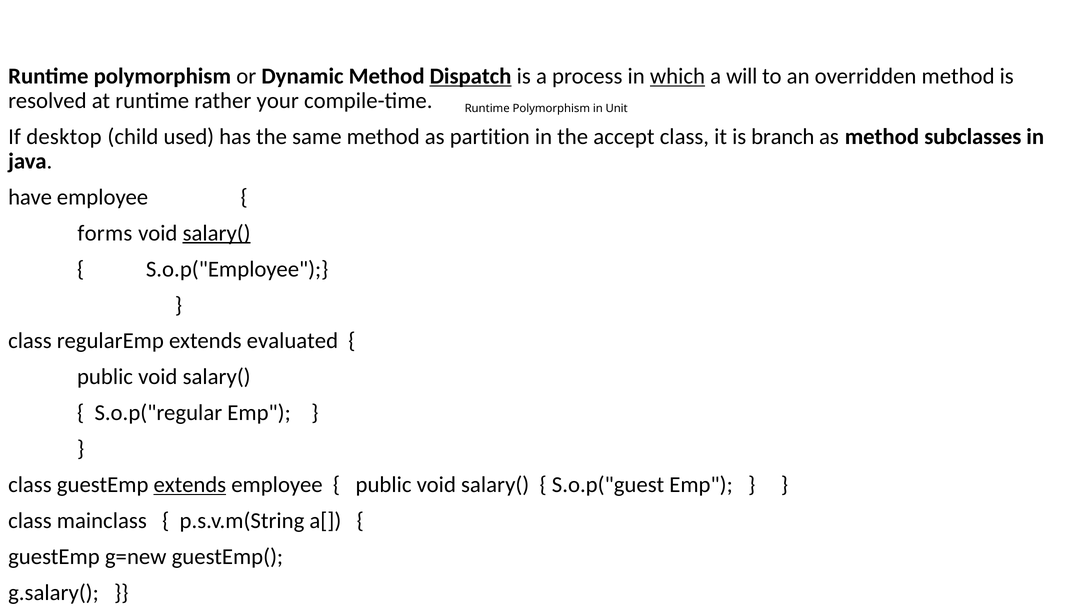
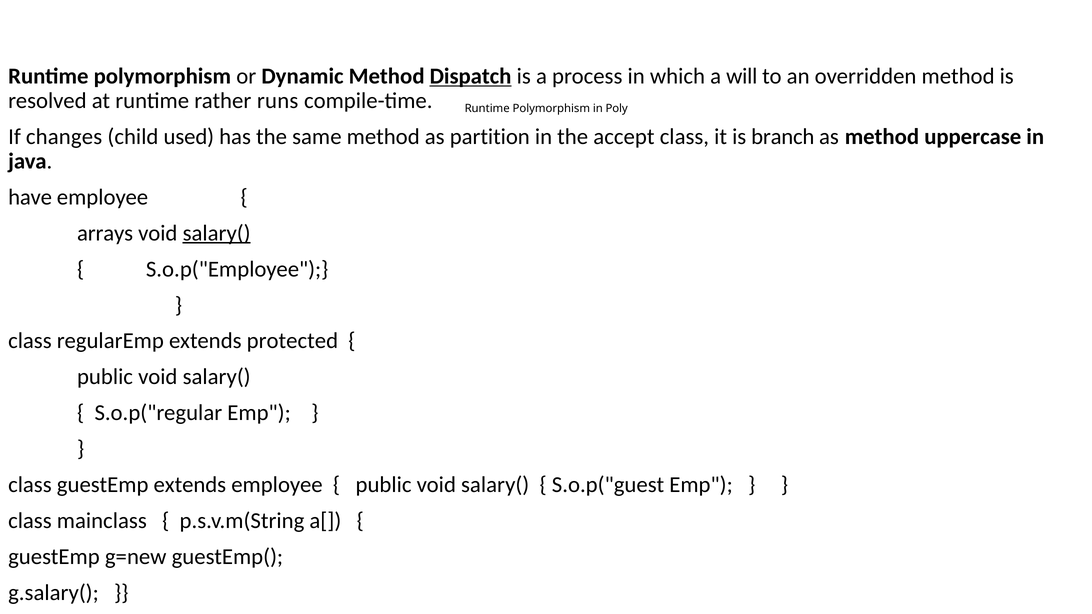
which underline: present -> none
your: your -> runs
Unit: Unit -> Poly
desktop: desktop -> changes
subclasses: subclasses -> uppercase
forms: forms -> arrays
evaluated: evaluated -> protected
extends at (190, 485) underline: present -> none
